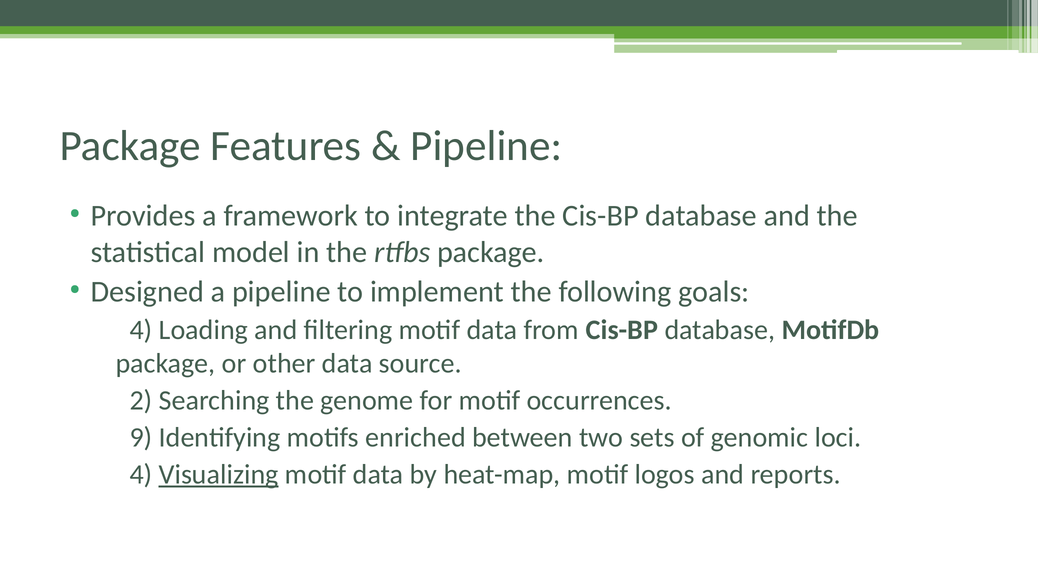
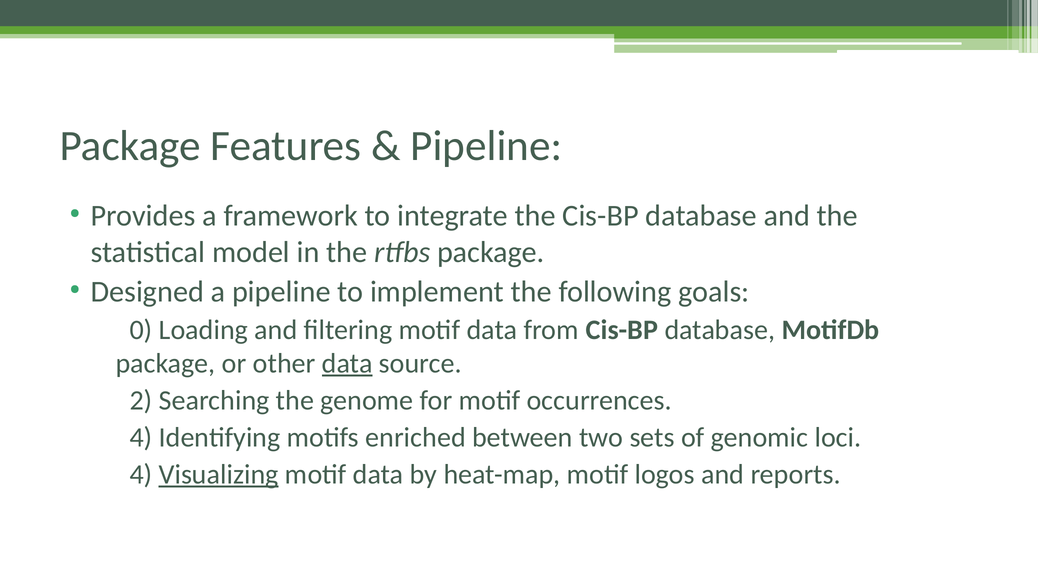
4 at (141, 330): 4 -> 0
data at (347, 363) underline: none -> present
9 at (141, 437): 9 -> 4
